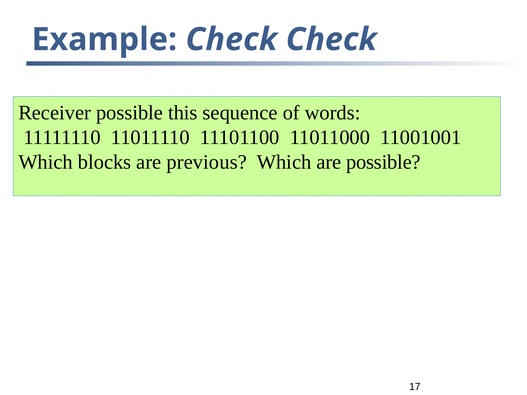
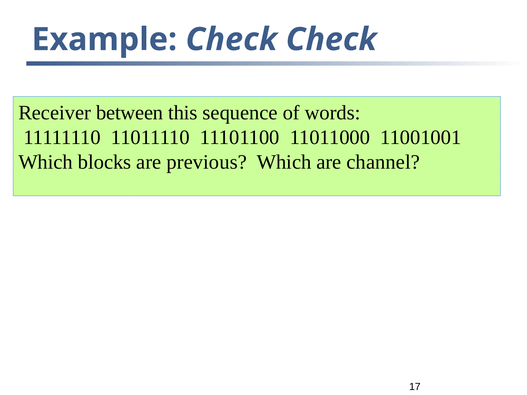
Receiver possible: possible -> between
are possible: possible -> channel
